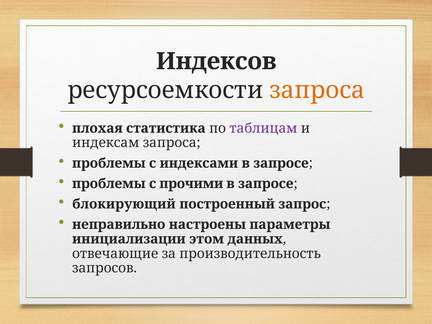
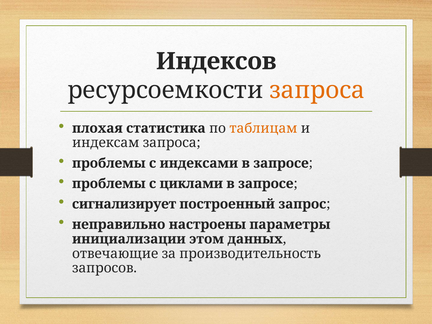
таблицам colour: purple -> orange
прочими: прочими -> циклами
блокирующий: блокирующий -> сигнализирует
